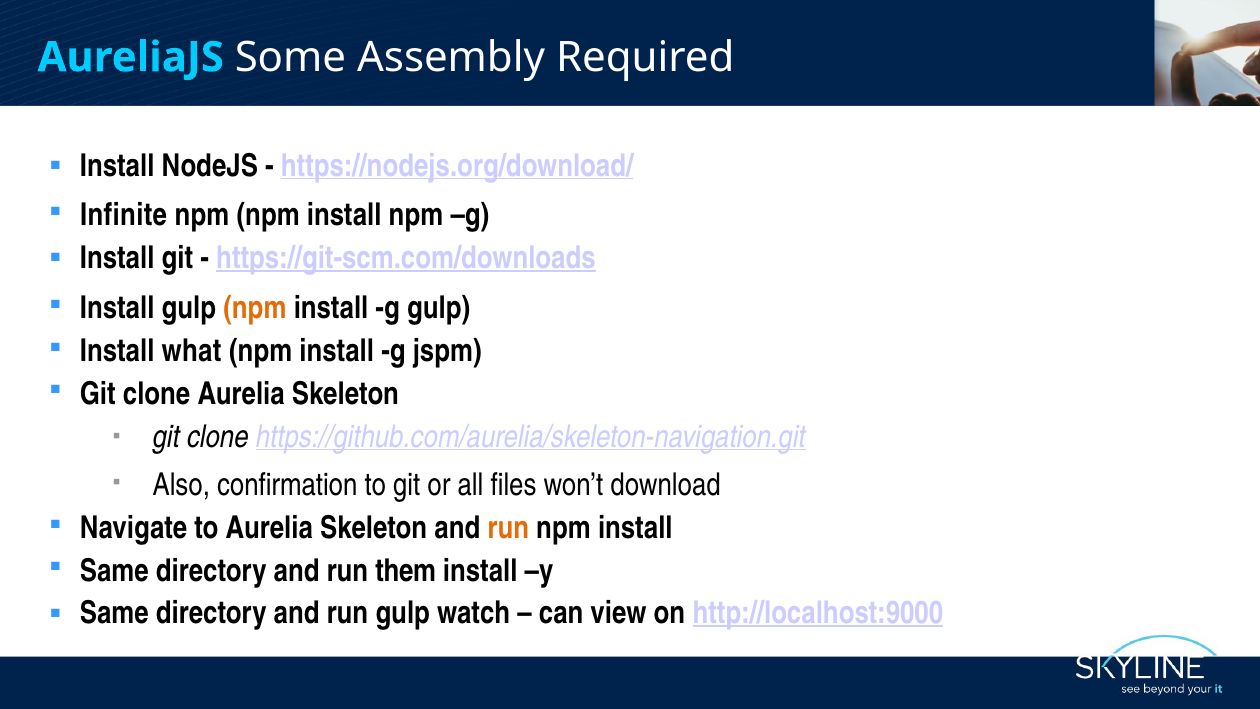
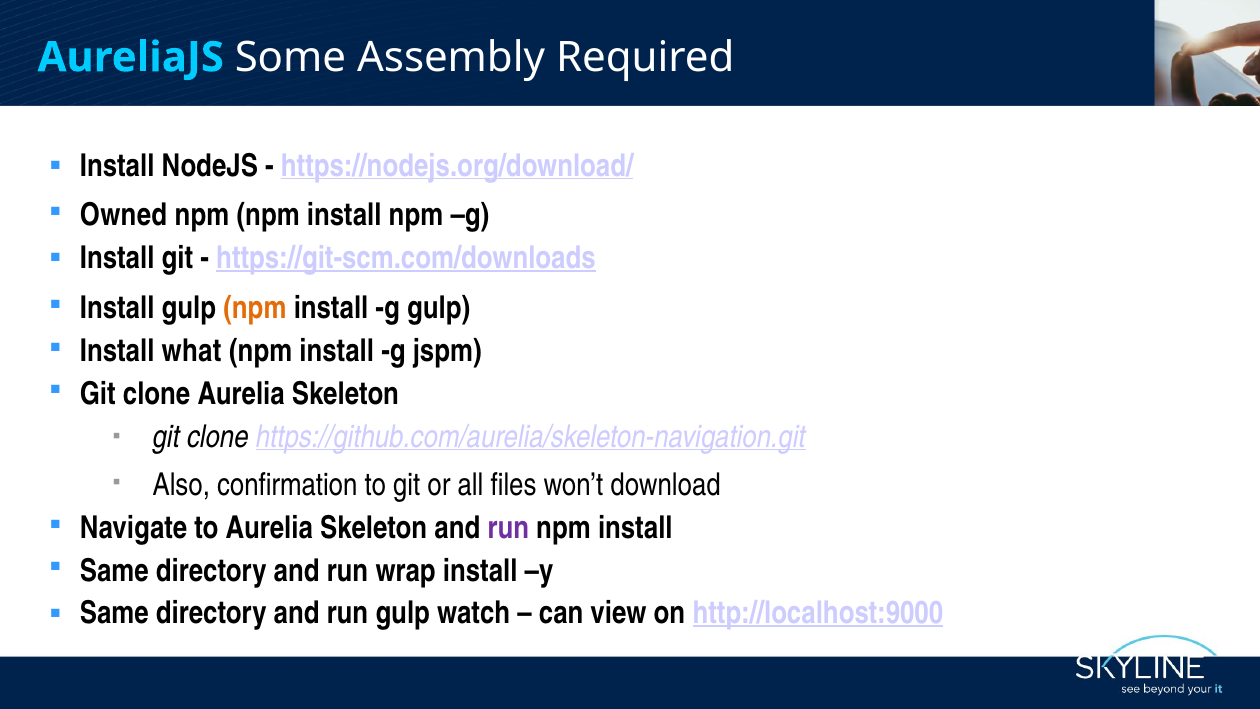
Infinite: Infinite -> Owned
run at (508, 528) colour: orange -> purple
them: them -> wrap
